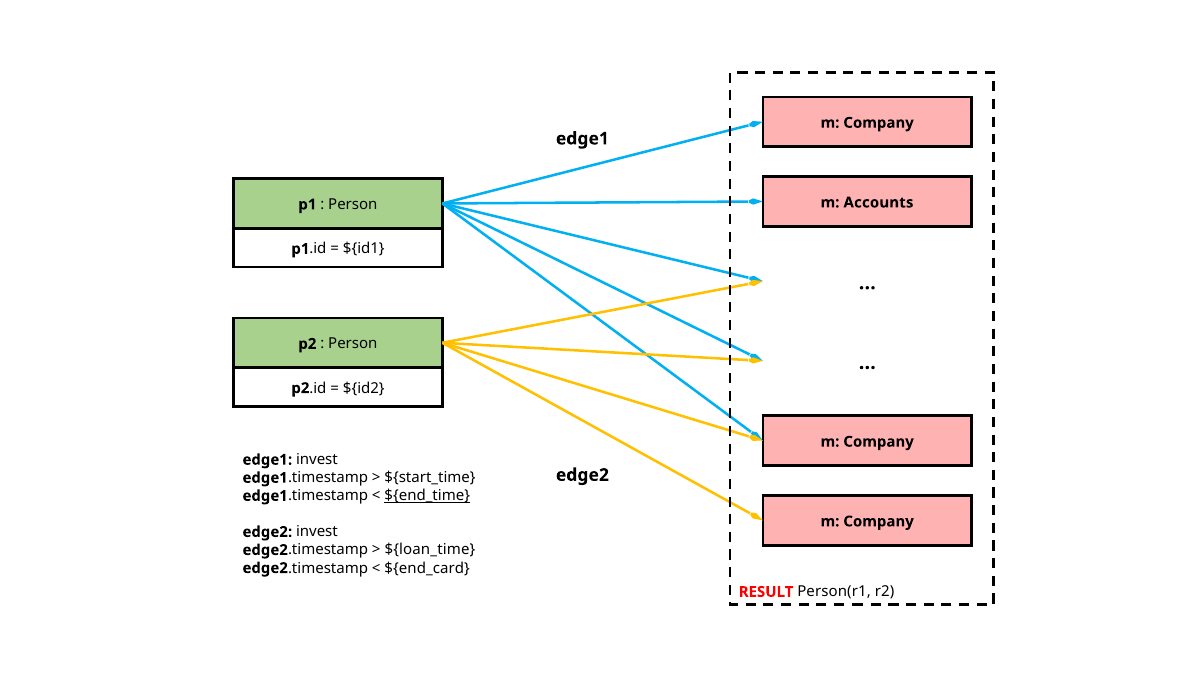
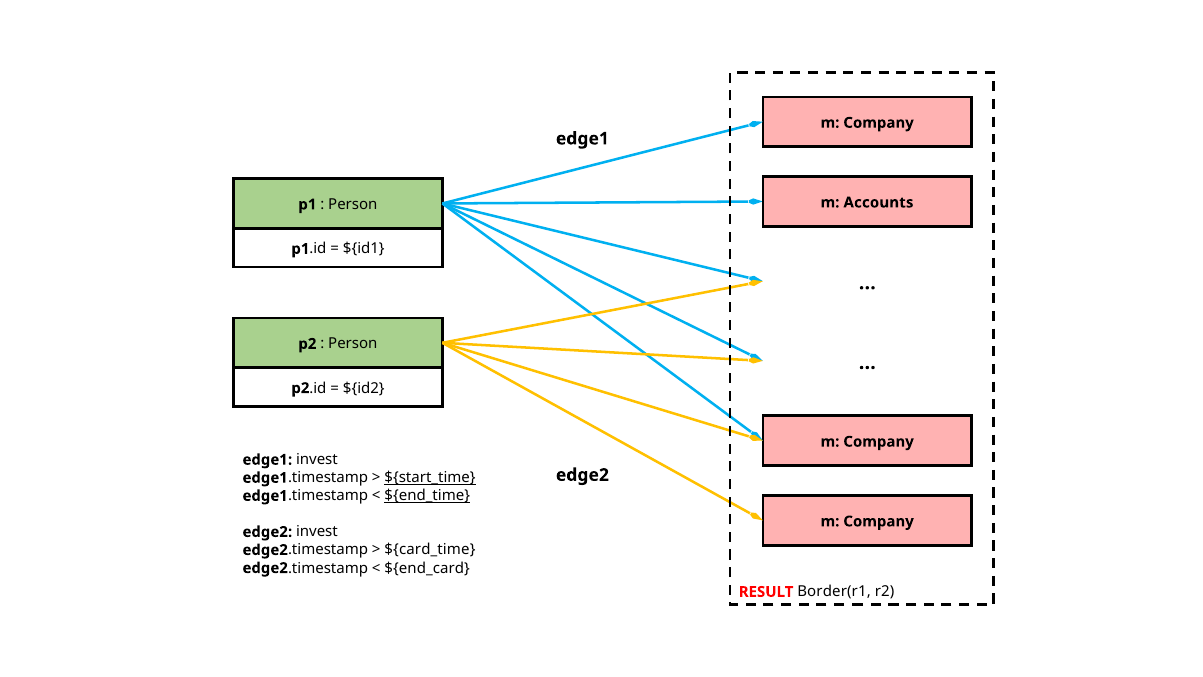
${start_time underline: none -> present
${loan_time: ${loan_time -> ${card_time
Person(r1: Person(r1 -> Border(r1
